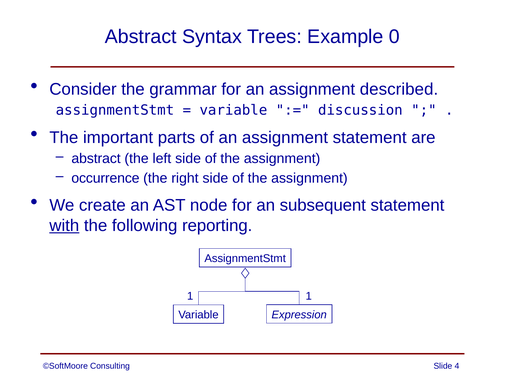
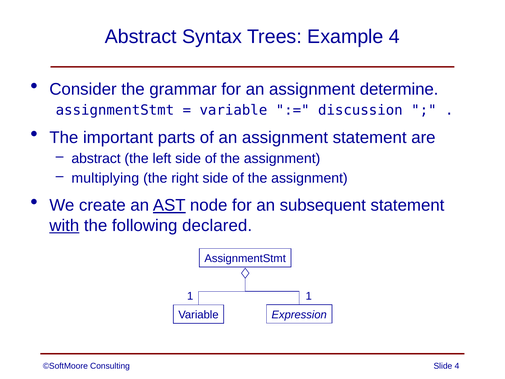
Example 0: 0 -> 4
described: described -> determine
occurrence: occurrence -> multiplying
AST underline: none -> present
reporting: reporting -> declared
